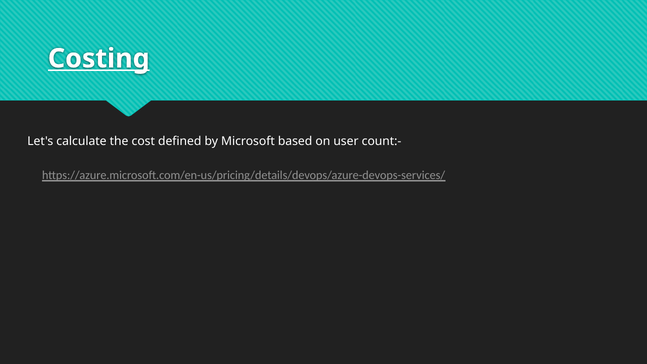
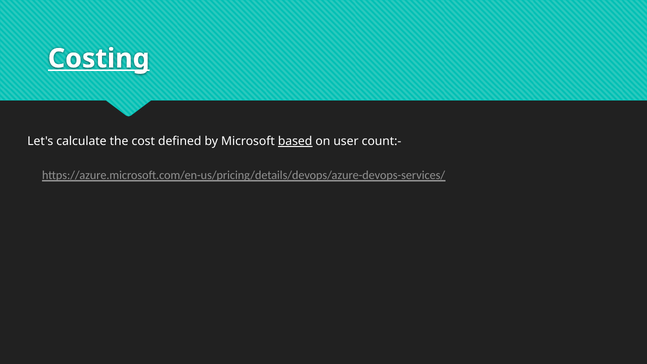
based underline: none -> present
